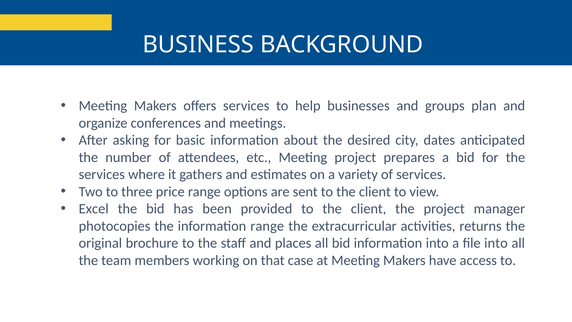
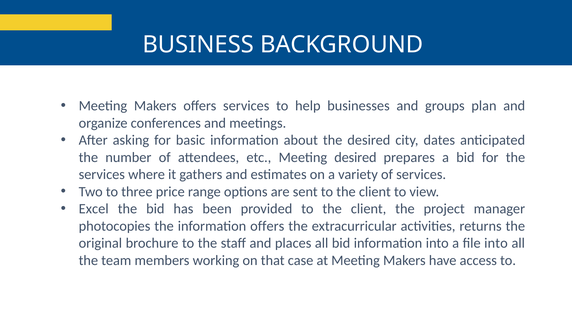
Meeting project: project -> desired
information range: range -> offers
